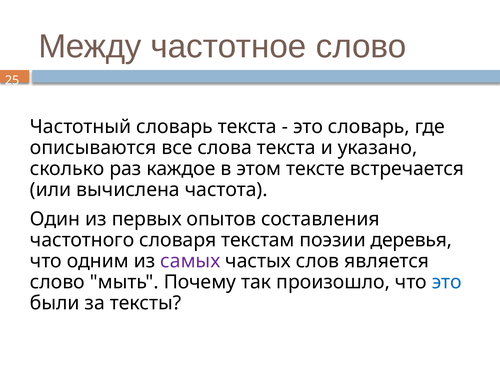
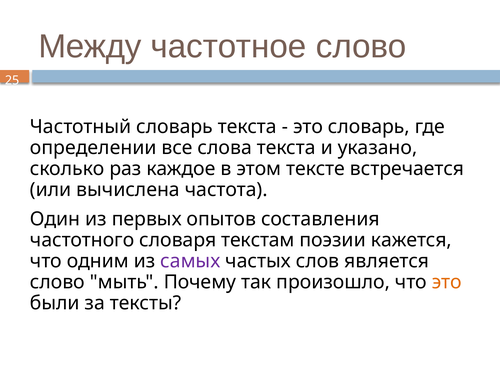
описываются: описываются -> определении
деревья: деревья -> кажется
это at (447, 282) colour: blue -> orange
